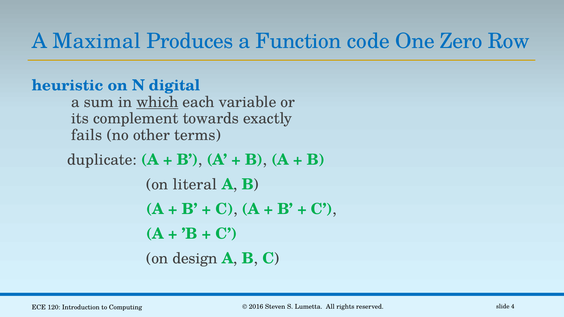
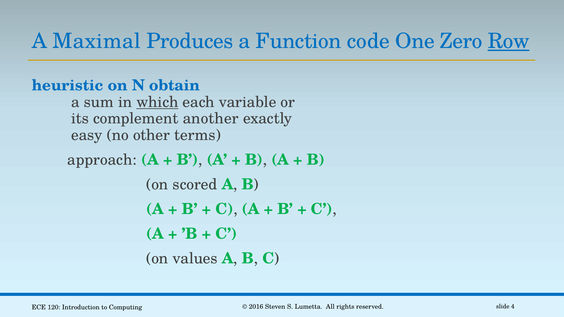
Row underline: none -> present
digital: digital -> obtain
towards: towards -> another
fails: fails -> easy
duplicate: duplicate -> approach
literal: literal -> scored
design: design -> values
